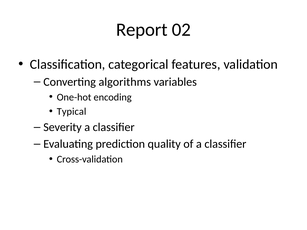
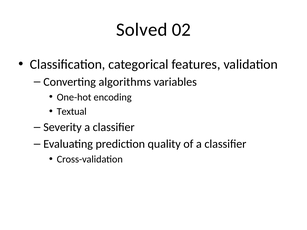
Report: Report -> Solved
Typical: Typical -> Textual
